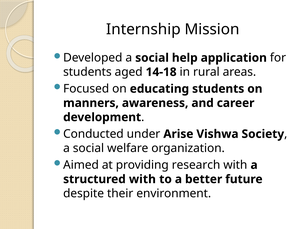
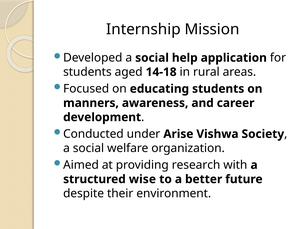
structured with: with -> wise
